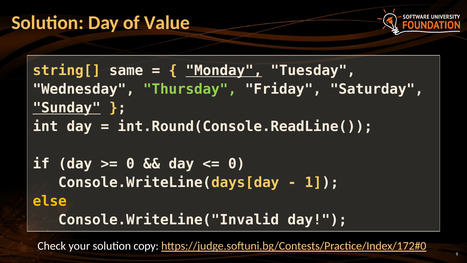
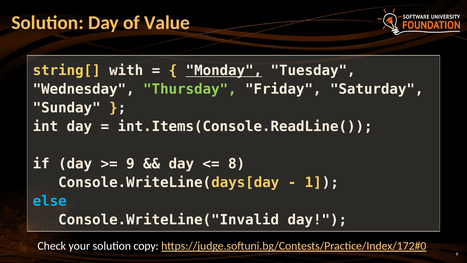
same: same -> with
Sunday underline: present -> none
int.Round(Console.ReadLine(: int.Round(Console.ReadLine( -> int.Items(Console.ReadLine(
0 at (130, 164): 0 -> 9
0 at (237, 164): 0 -> 8
else colour: yellow -> light blue
